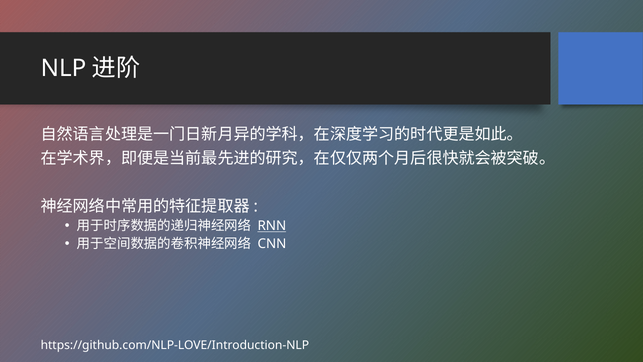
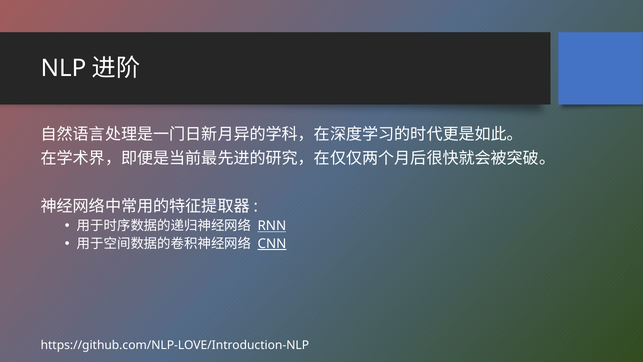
CNN underline: none -> present
